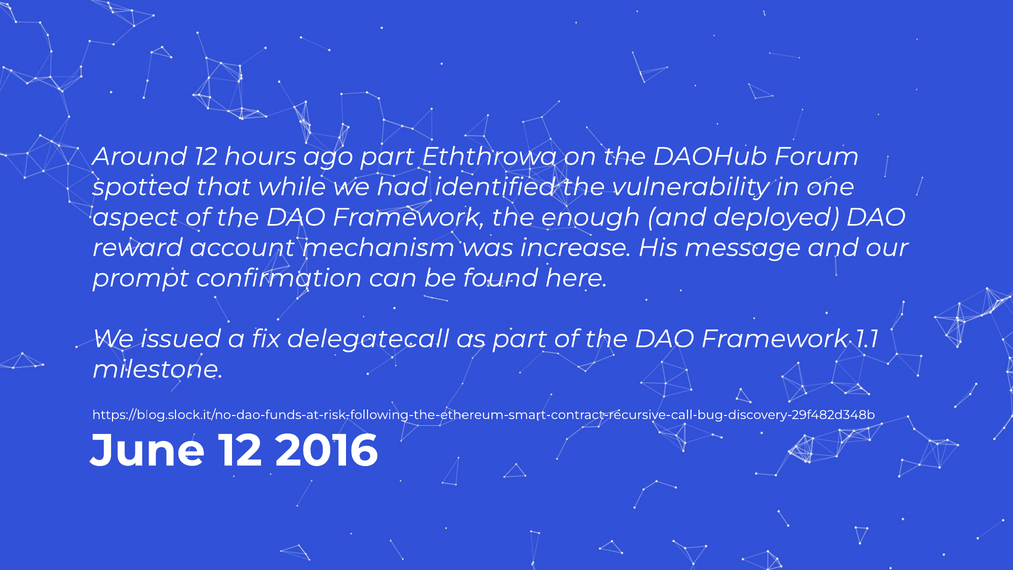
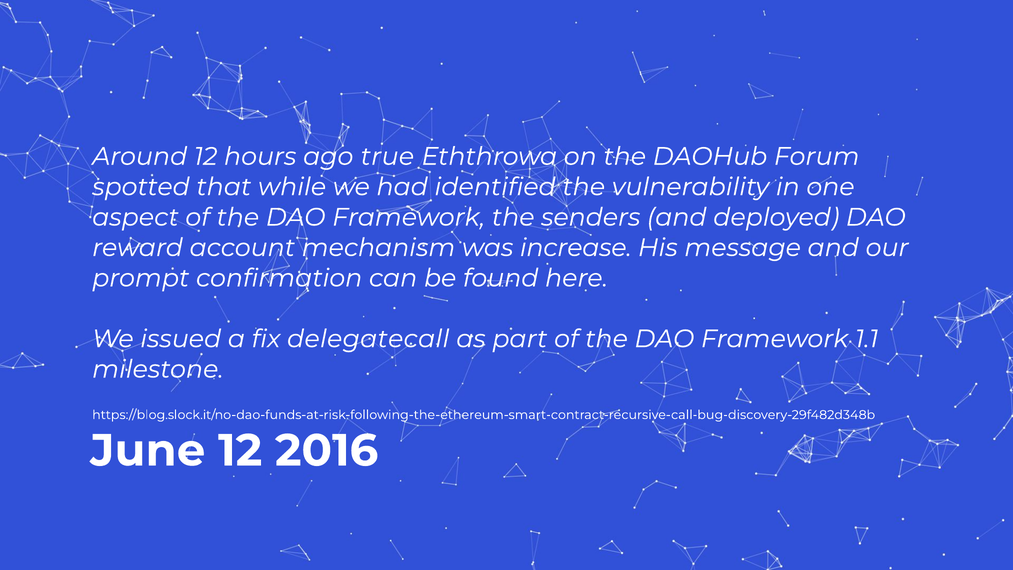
ago part: part -> true
enough: enough -> senders
